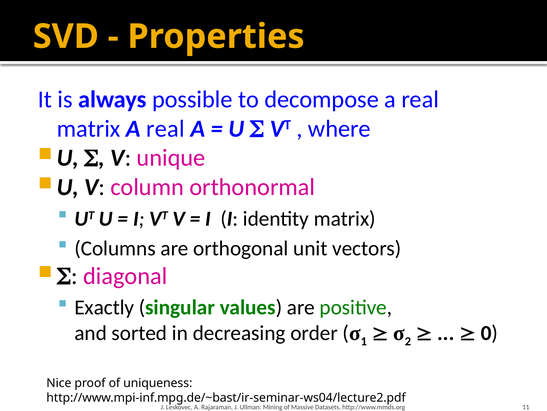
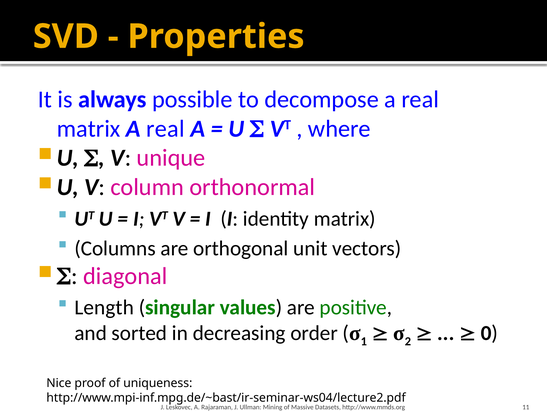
Exactly: Exactly -> Length
